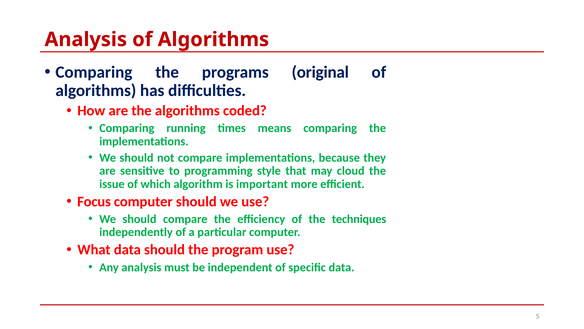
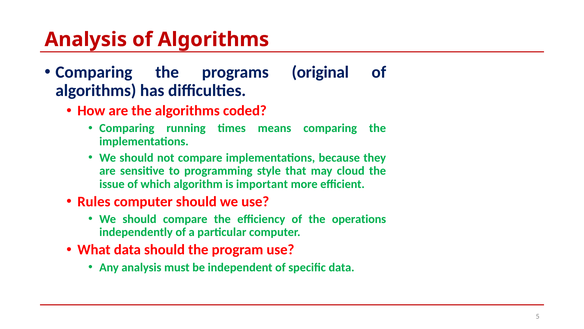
Focus: Focus -> Rules
techniques: techniques -> operations
